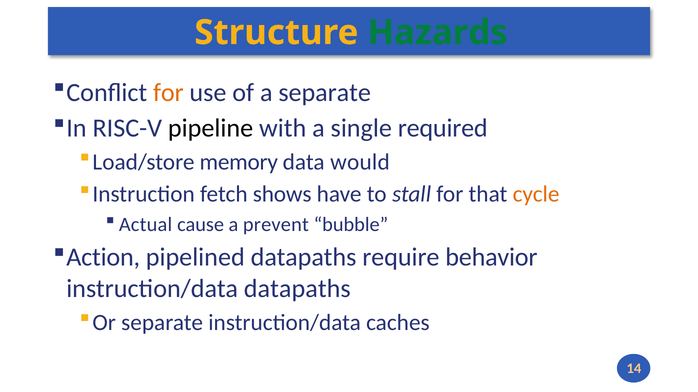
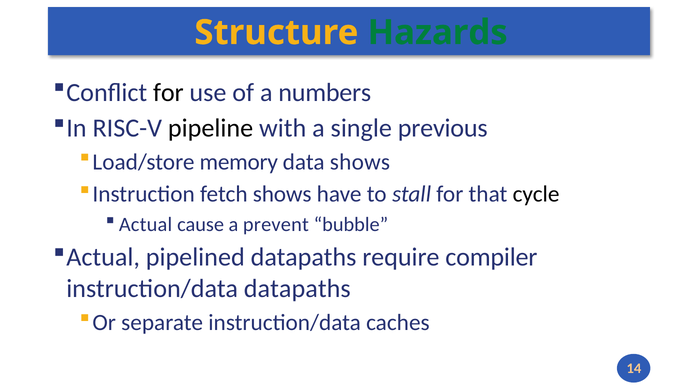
for at (168, 93) colour: orange -> black
a separate: separate -> numbers
required: required -> previous
data would: would -> shows
cycle colour: orange -> black
Action at (103, 258): Action -> Actual
behavior: behavior -> compiler
